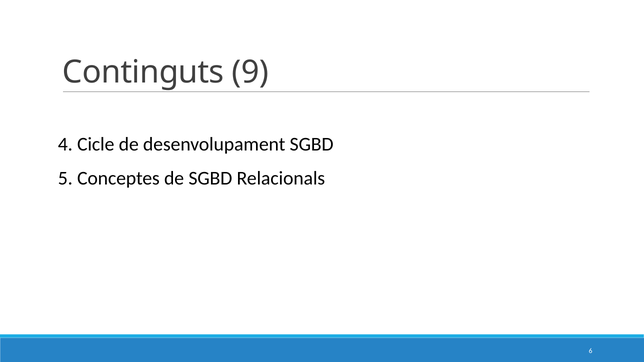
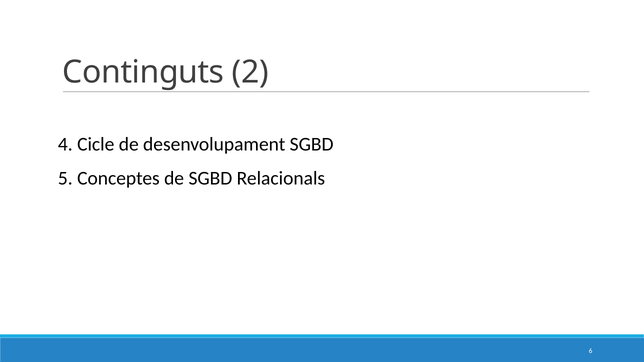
9: 9 -> 2
